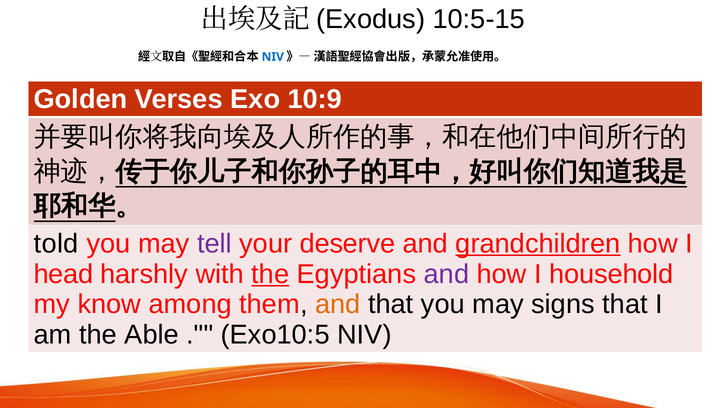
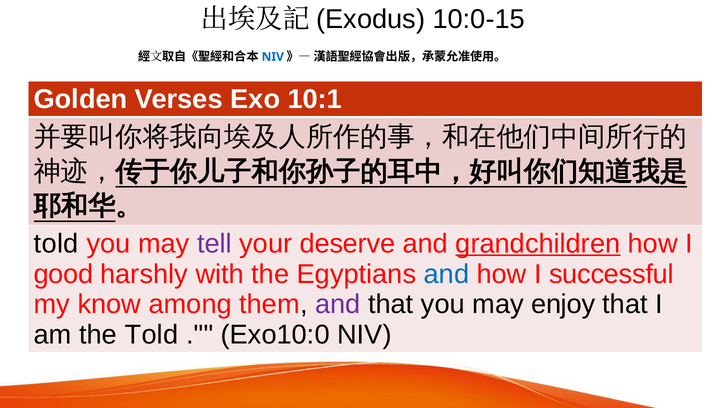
10:5-15: 10:5-15 -> 10:0-15
10:9: 10:9 -> 10:1
head: head -> good
the at (270, 274) underline: present -> none
and at (446, 274) colour: purple -> blue
household: household -> successful
and at (338, 305) colour: orange -> purple
signs: signs -> enjoy
the Able: Able -> Told
Exo10:5: Exo10:5 -> Exo10:0
